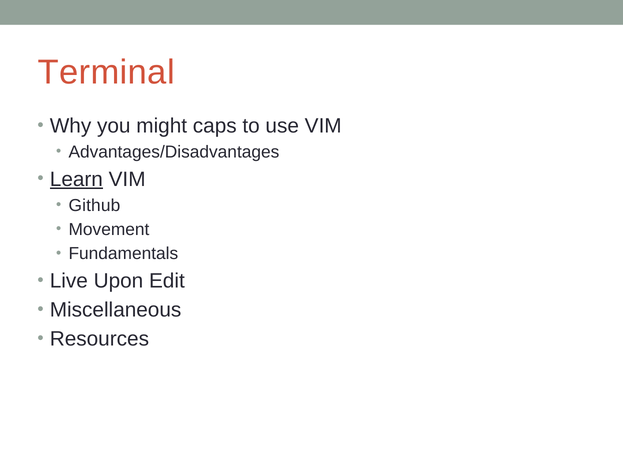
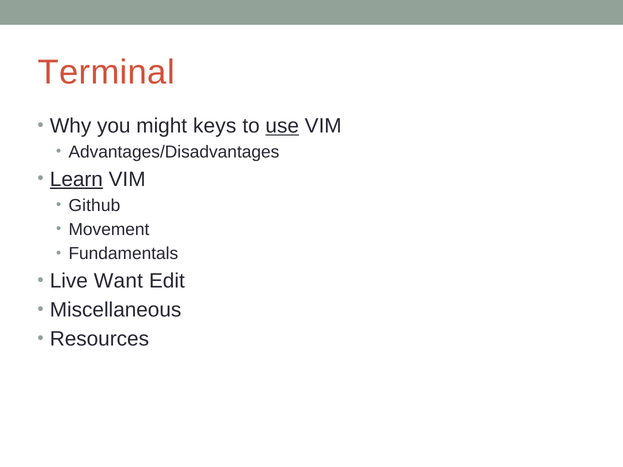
caps: caps -> keys
use underline: none -> present
Upon: Upon -> Want
